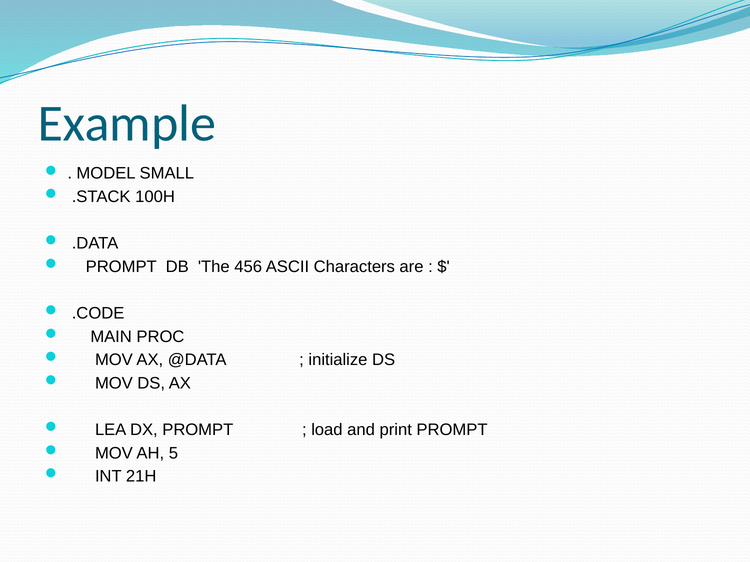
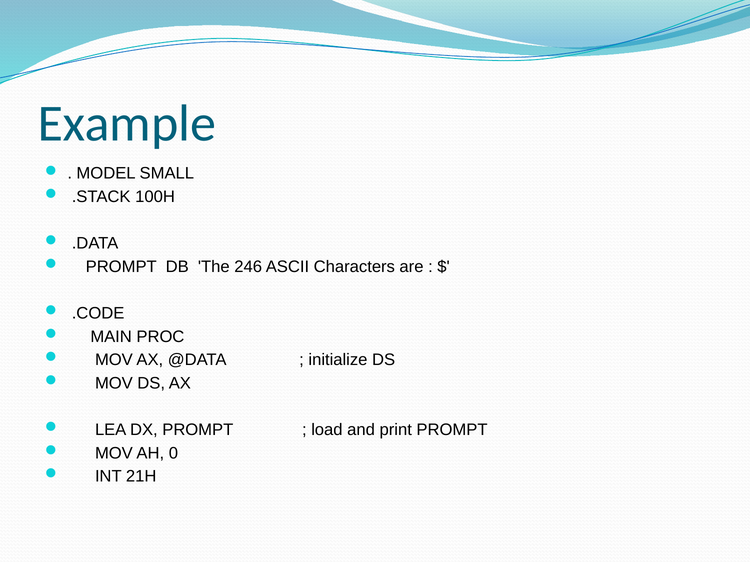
456: 456 -> 246
5: 5 -> 0
